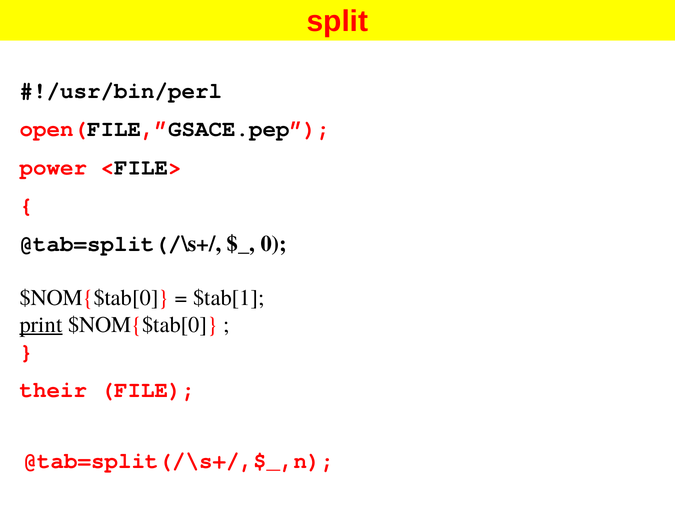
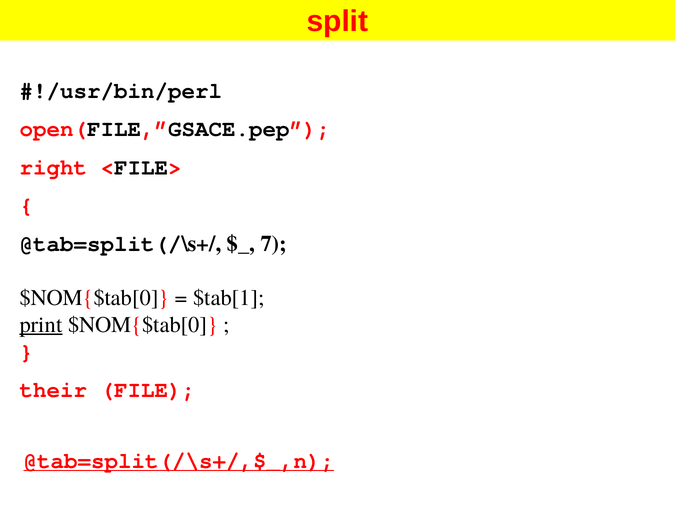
power: power -> right
0: 0 -> 7
@tab=split(/\s+/,$_,n underline: none -> present
